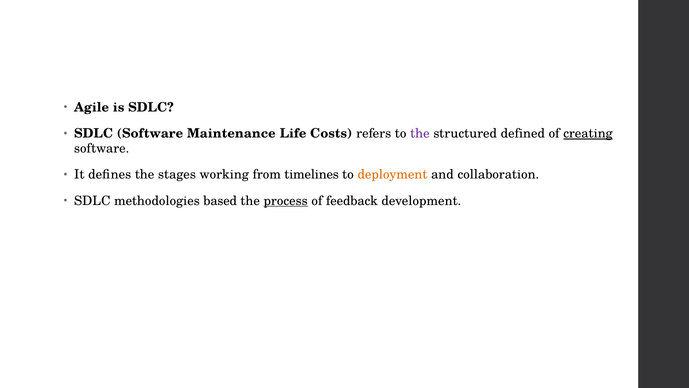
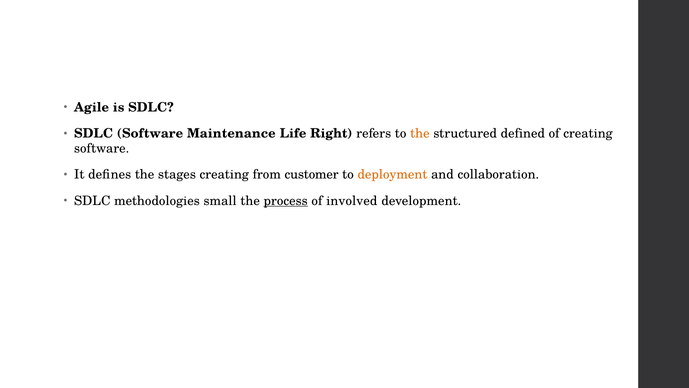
Costs: Costs -> Right
the at (420, 133) colour: purple -> orange
creating at (588, 133) underline: present -> none
stages working: working -> creating
timelines: timelines -> customer
based: based -> small
feedback: feedback -> involved
